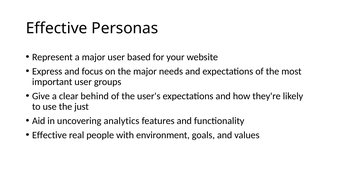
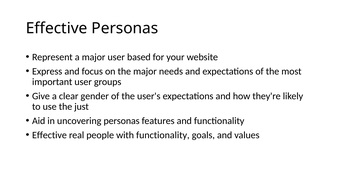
behind: behind -> gender
uncovering analytics: analytics -> personas
with environment: environment -> functionality
